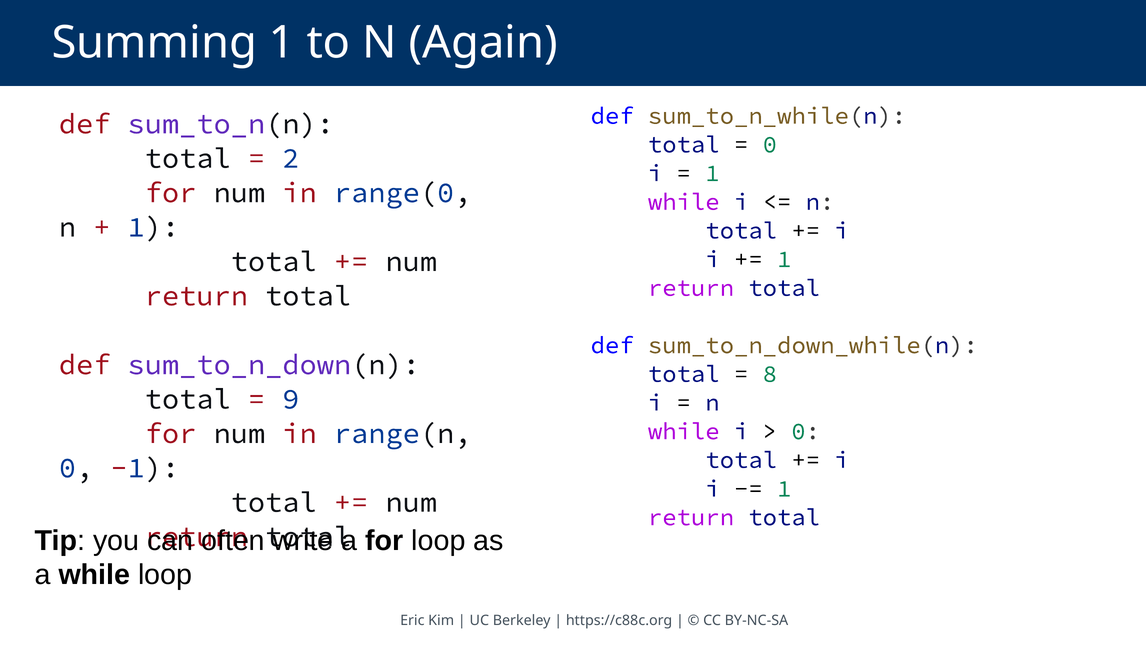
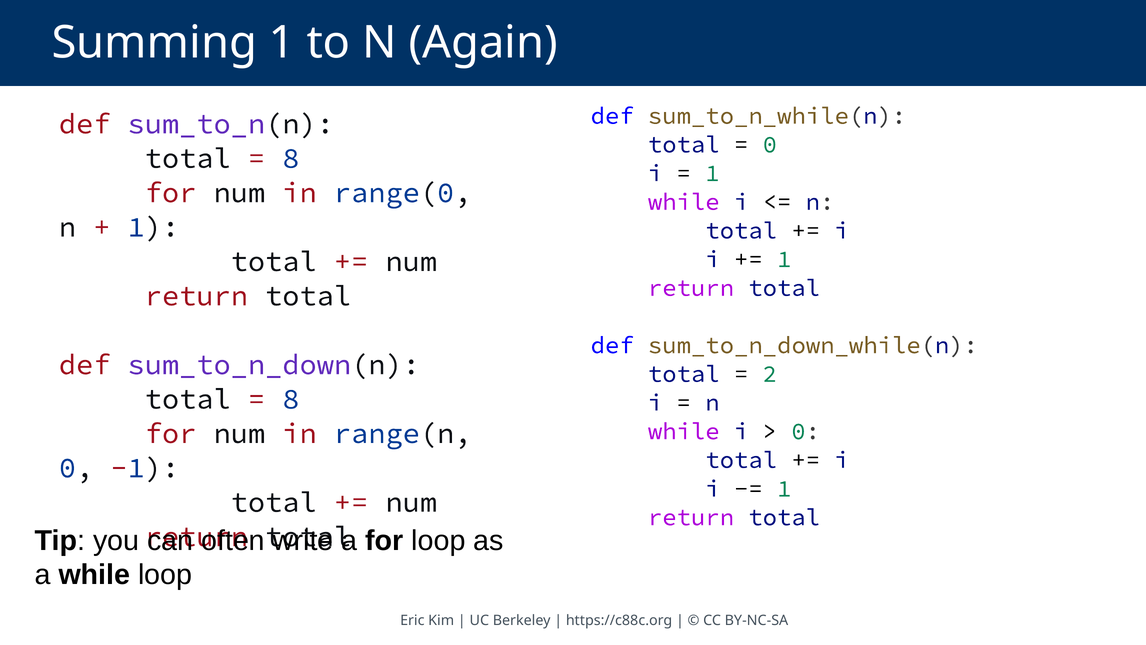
2 at (291, 158): 2 -> 8
8: 8 -> 2
9 at (291, 399): 9 -> 8
